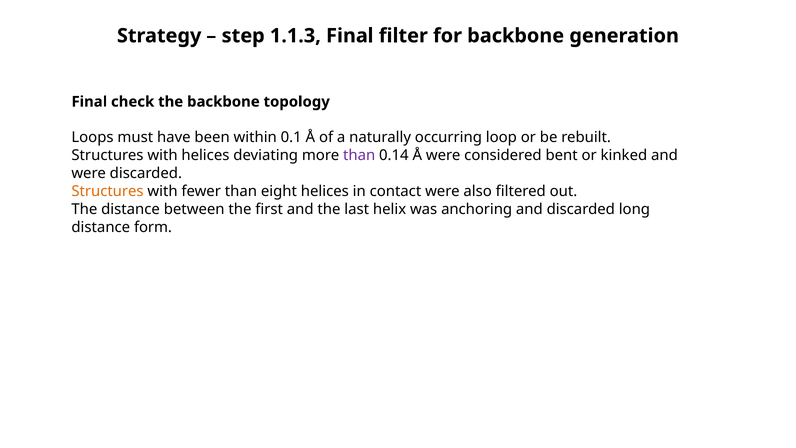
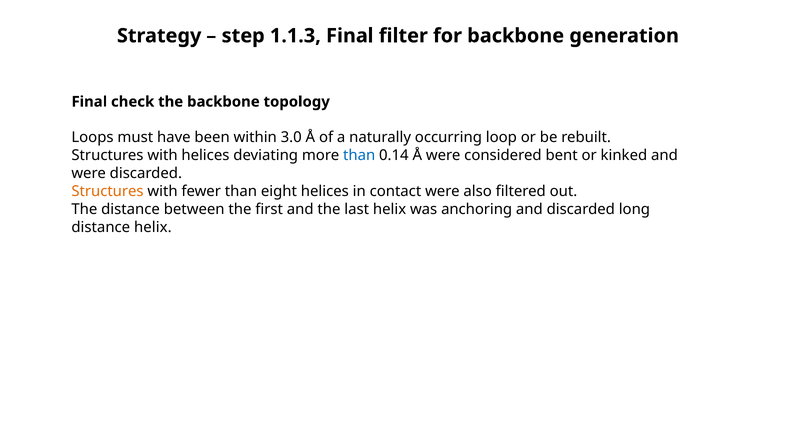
0.1: 0.1 -> 3.0
than at (359, 155) colour: purple -> blue
distance form: form -> helix
